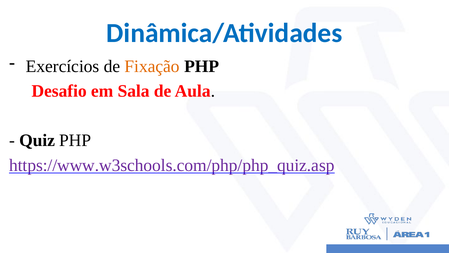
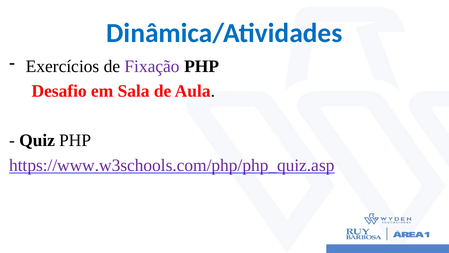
Fixação colour: orange -> purple
